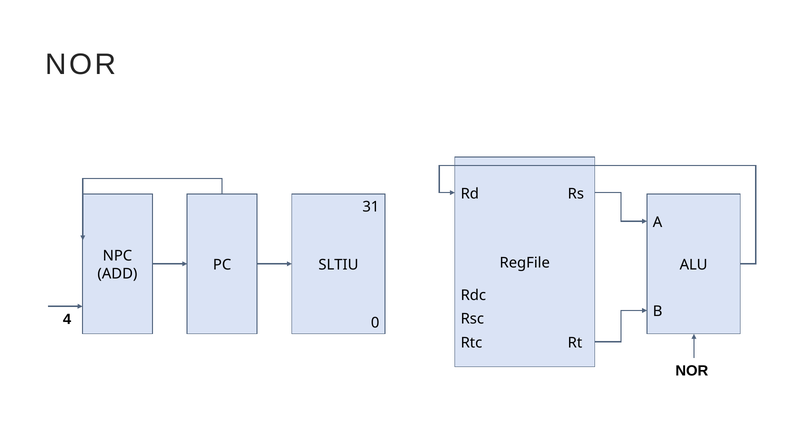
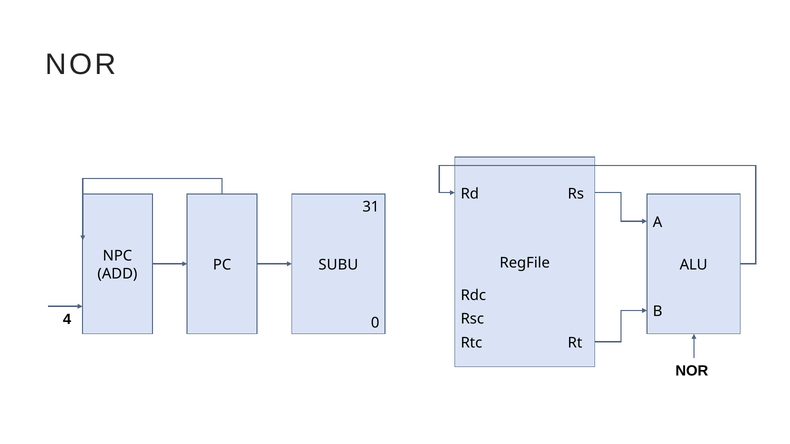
SLTIU: SLTIU -> SUBU
